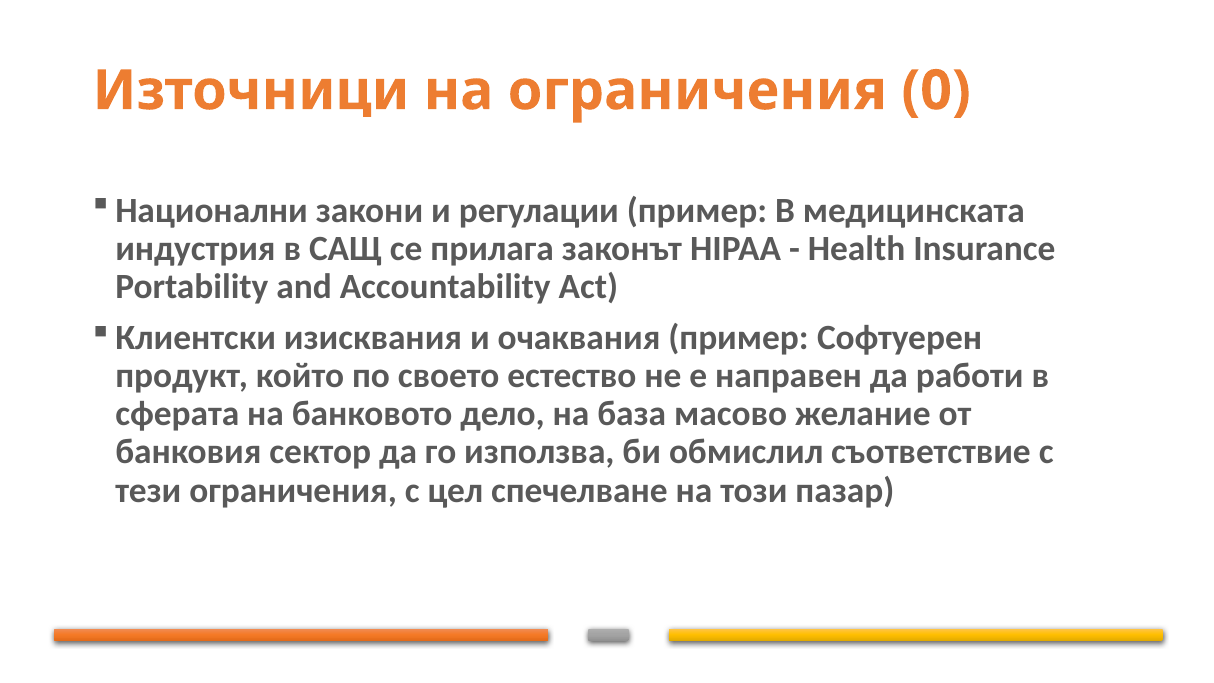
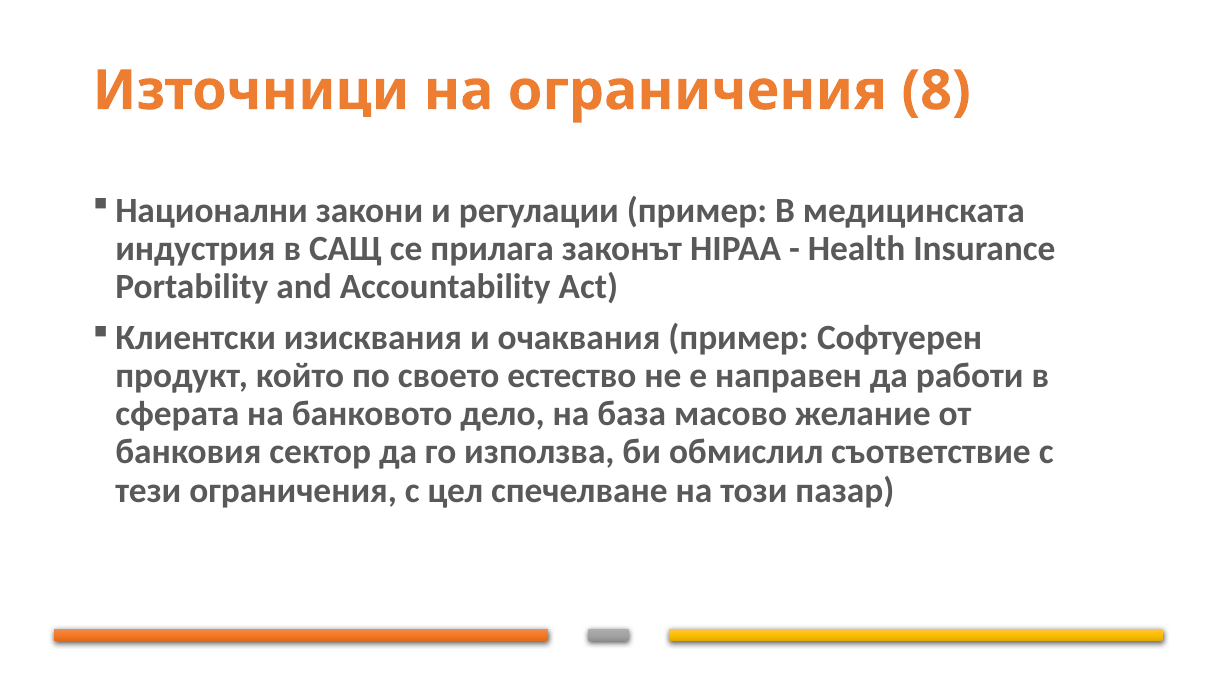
0: 0 -> 8
